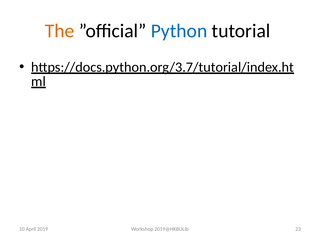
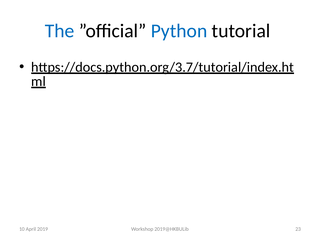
The colour: orange -> blue
